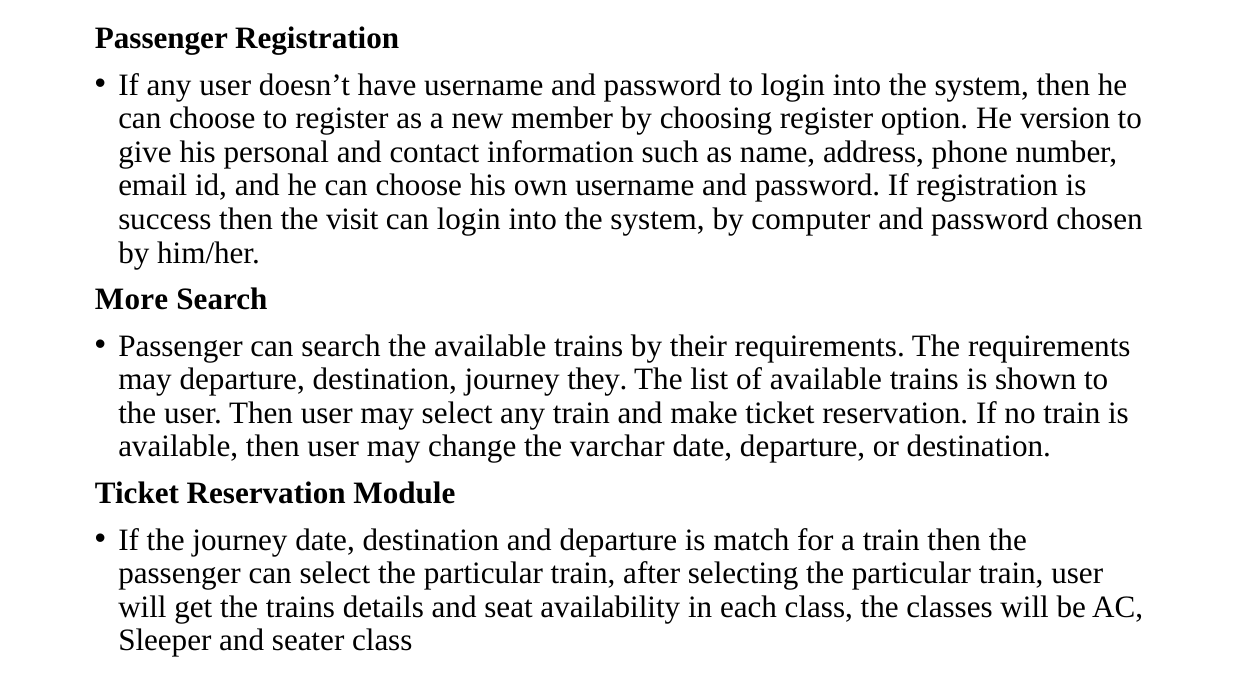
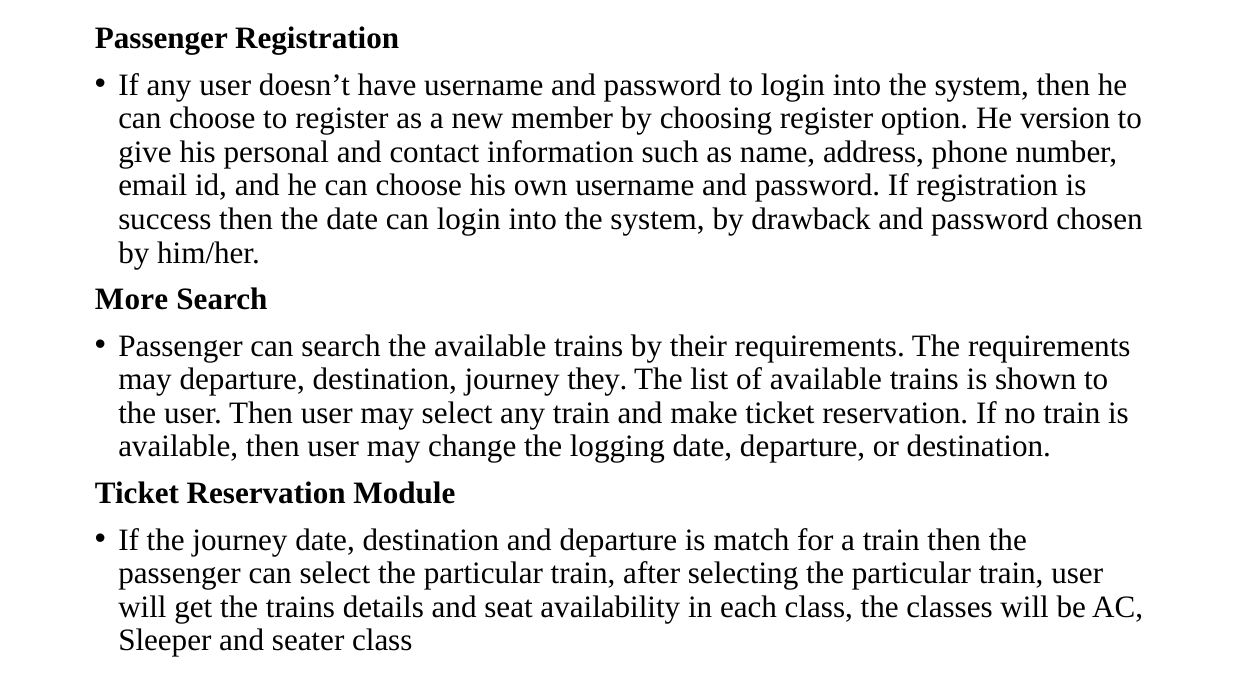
the visit: visit -> date
computer: computer -> drawback
varchar: varchar -> logging
